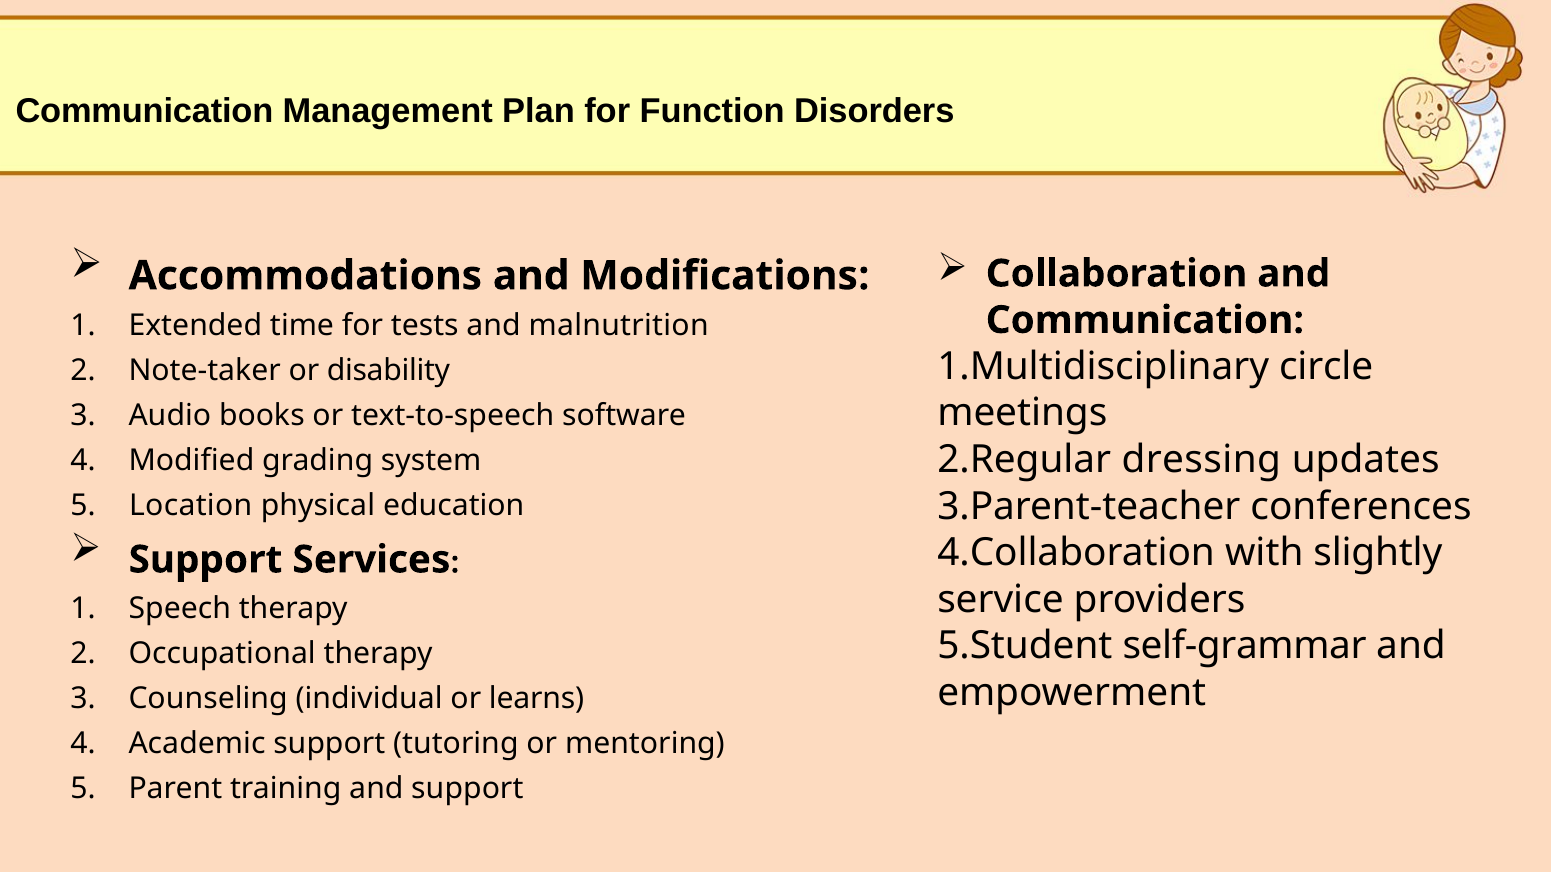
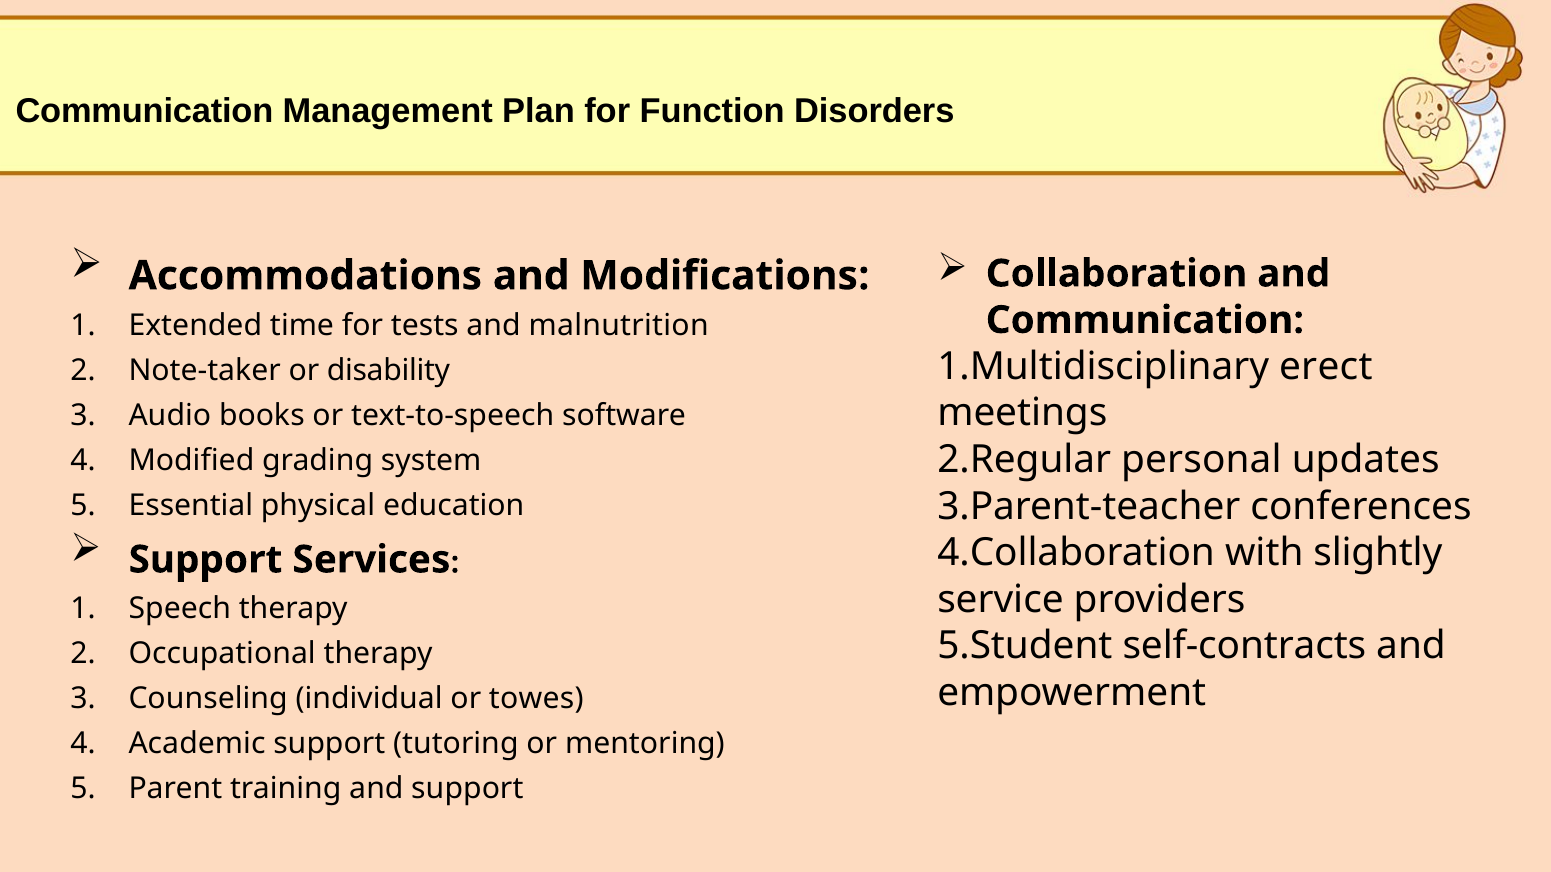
circle: circle -> erect
dressing: dressing -> personal
Location: Location -> Essential
self-grammar: self-grammar -> self-contracts
learns: learns -> towes
